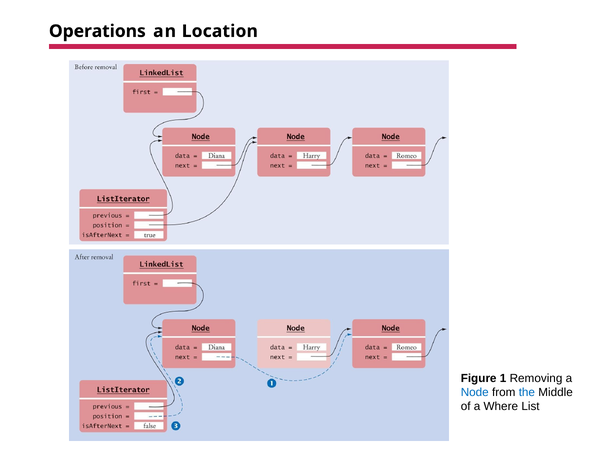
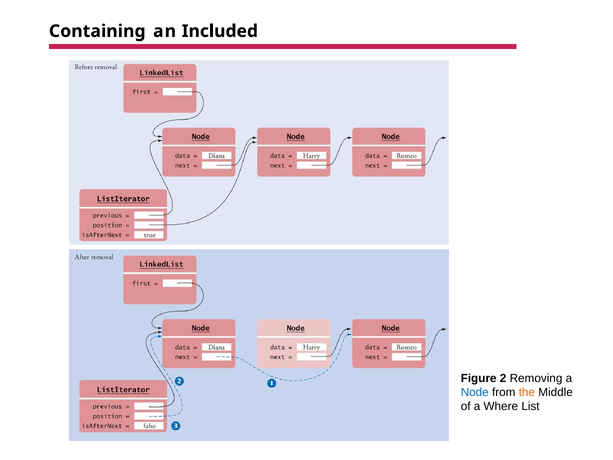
Operations: Operations -> Containing
Location: Location -> Included
1: 1 -> 2
the colour: blue -> orange
